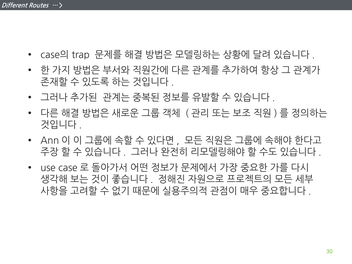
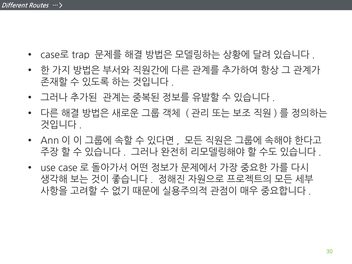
case의 at (55, 55): case의 -> case로
